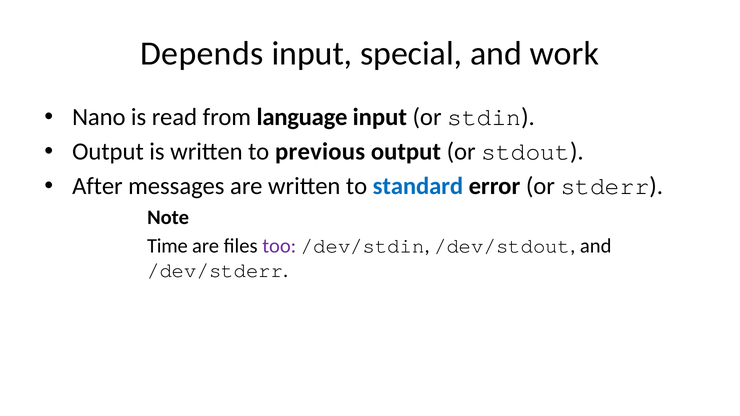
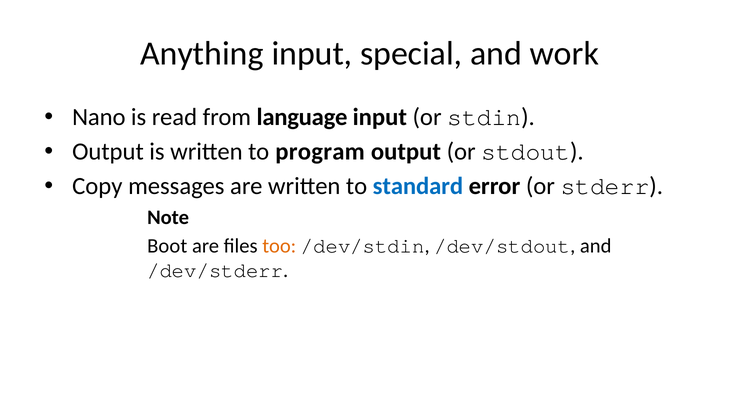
Depends: Depends -> Anything
previous: previous -> program
After: After -> Copy
Time: Time -> Boot
too colour: purple -> orange
